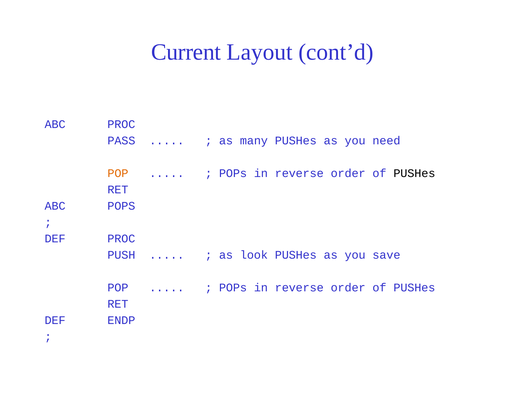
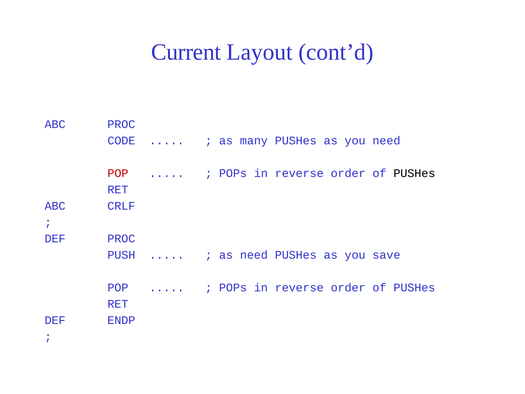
PASS: PASS -> CODE
POP at (118, 173) colour: orange -> red
ABC POPS: POPS -> CRLF
as look: look -> need
